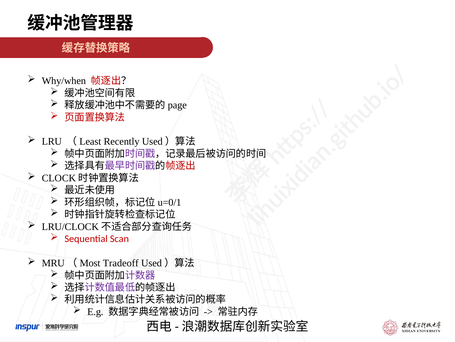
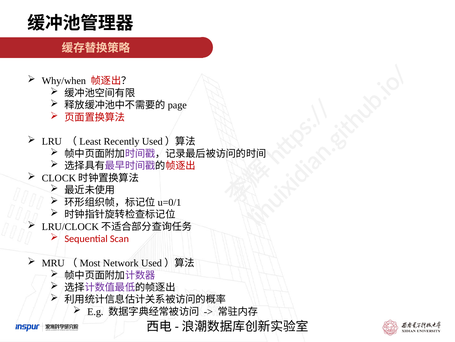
Tradeoff: Tradeoff -> Network
